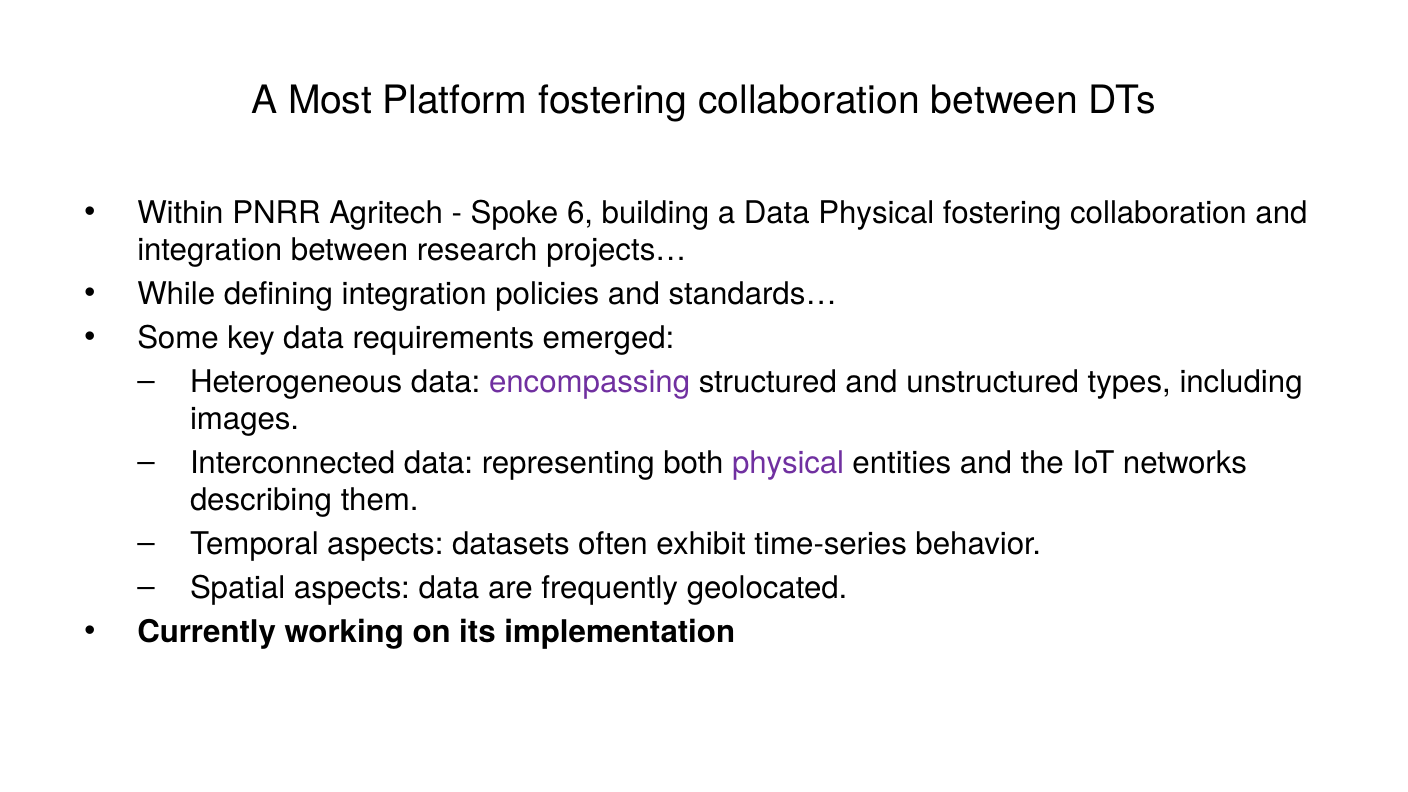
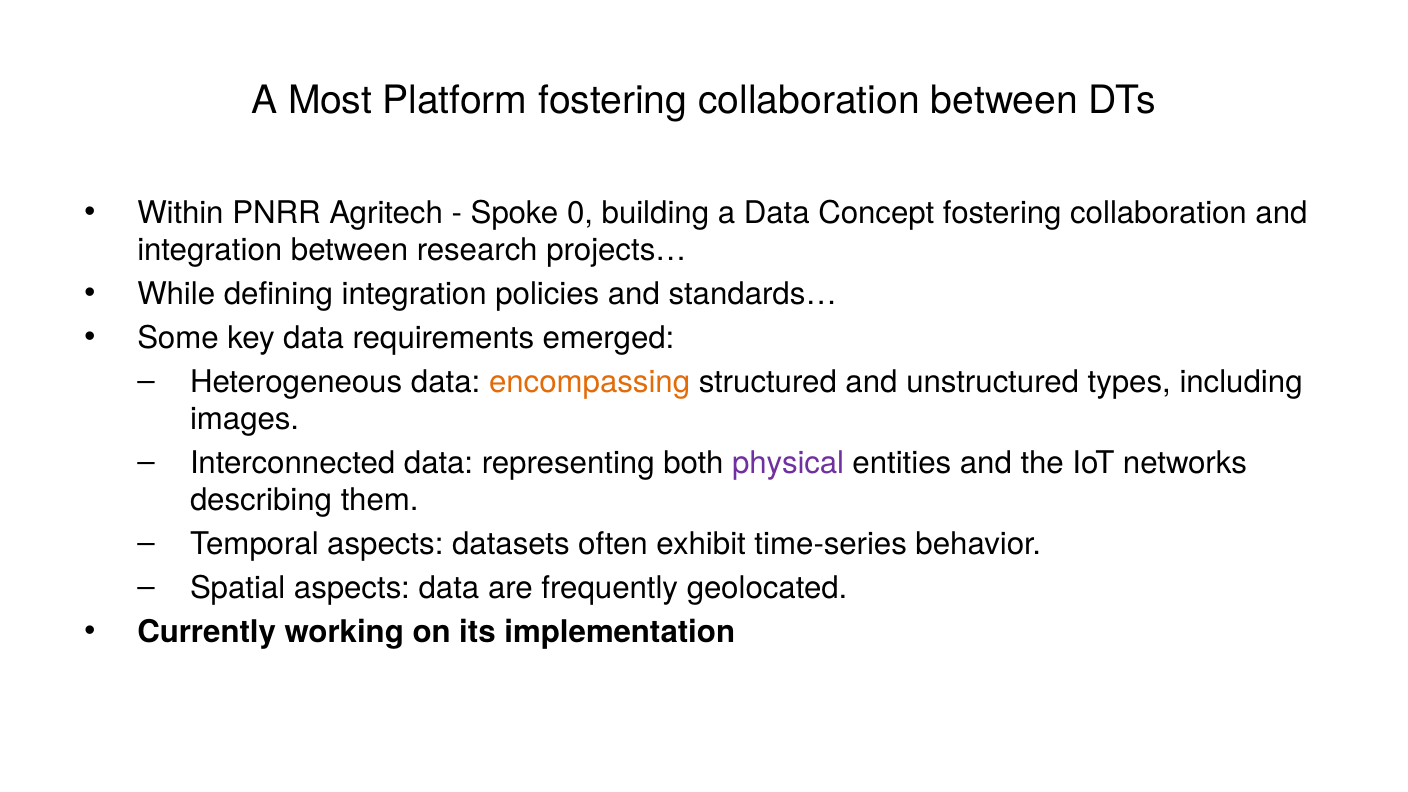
6: 6 -> 0
Data Physical: Physical -> Concept
encompassing colour: purple -> orange
